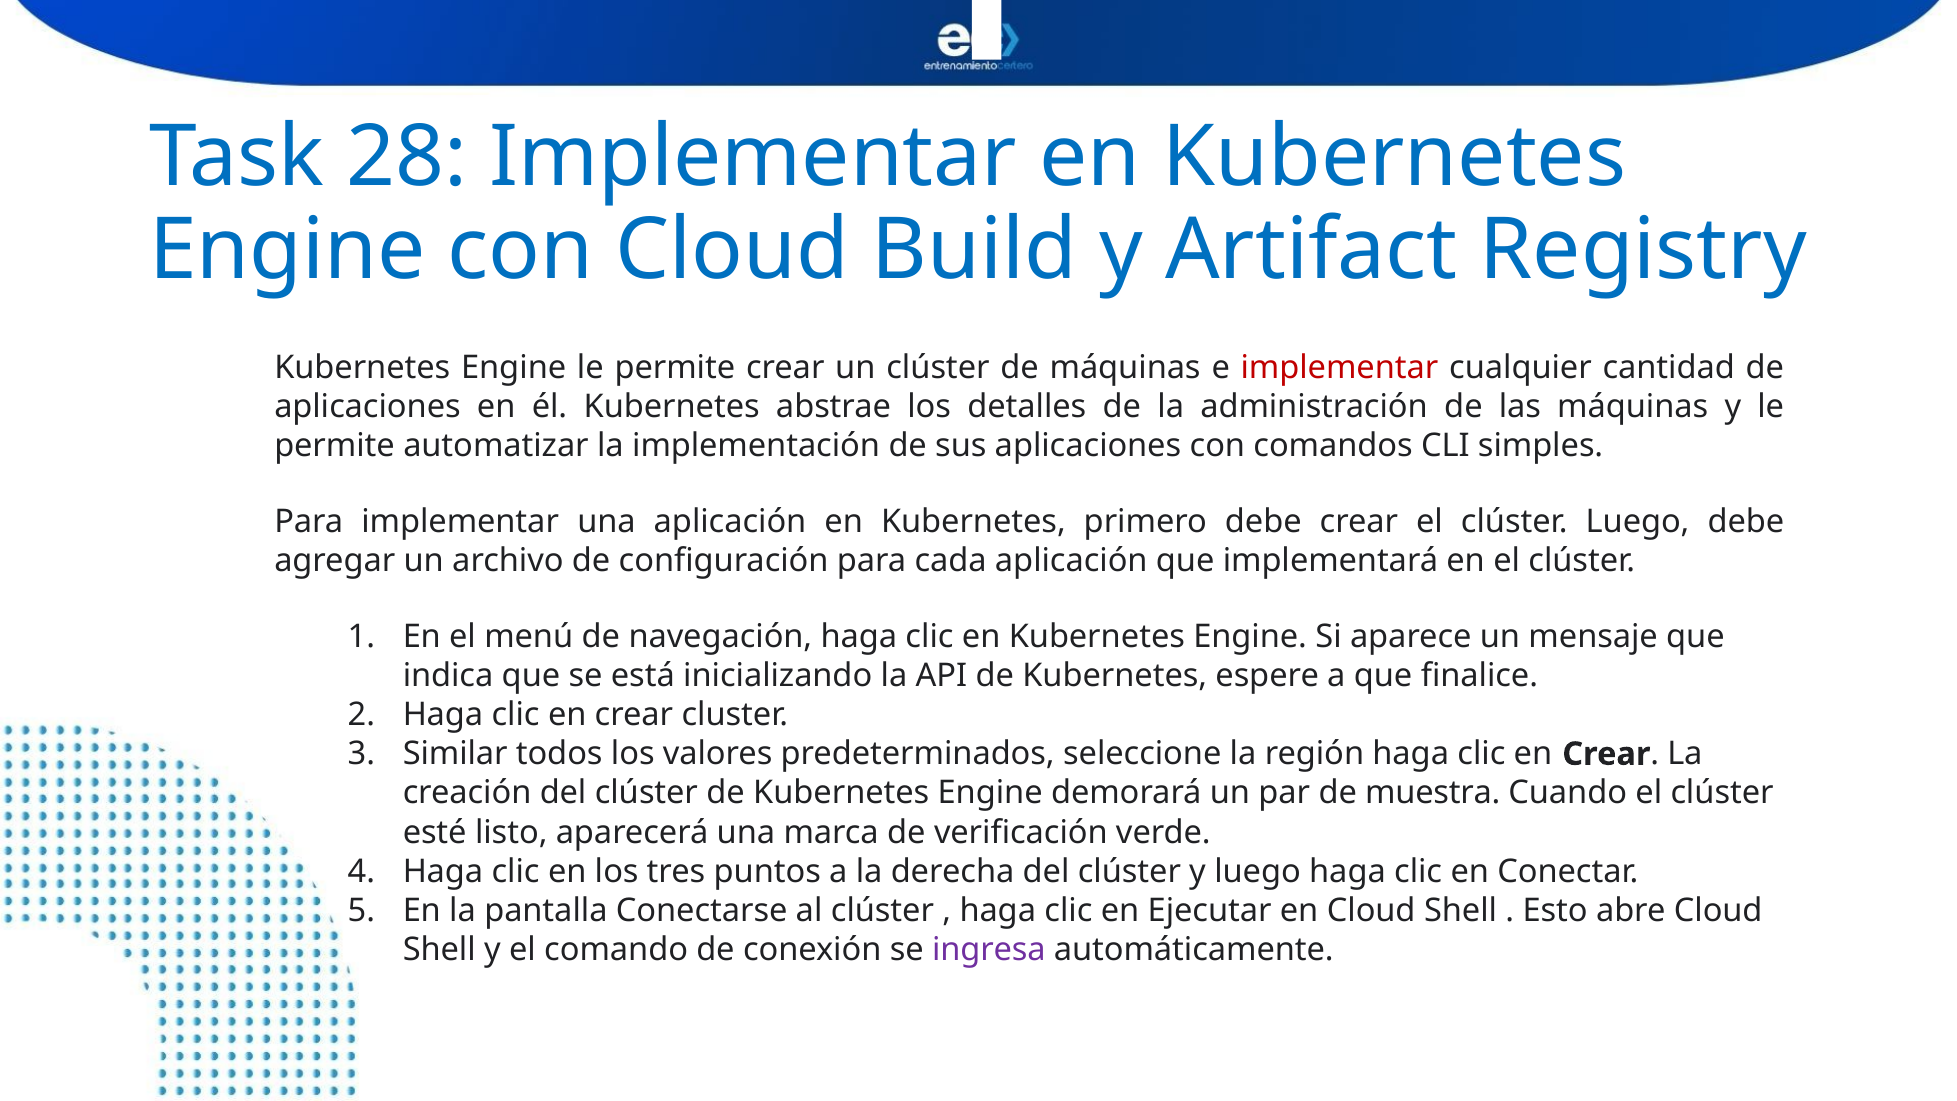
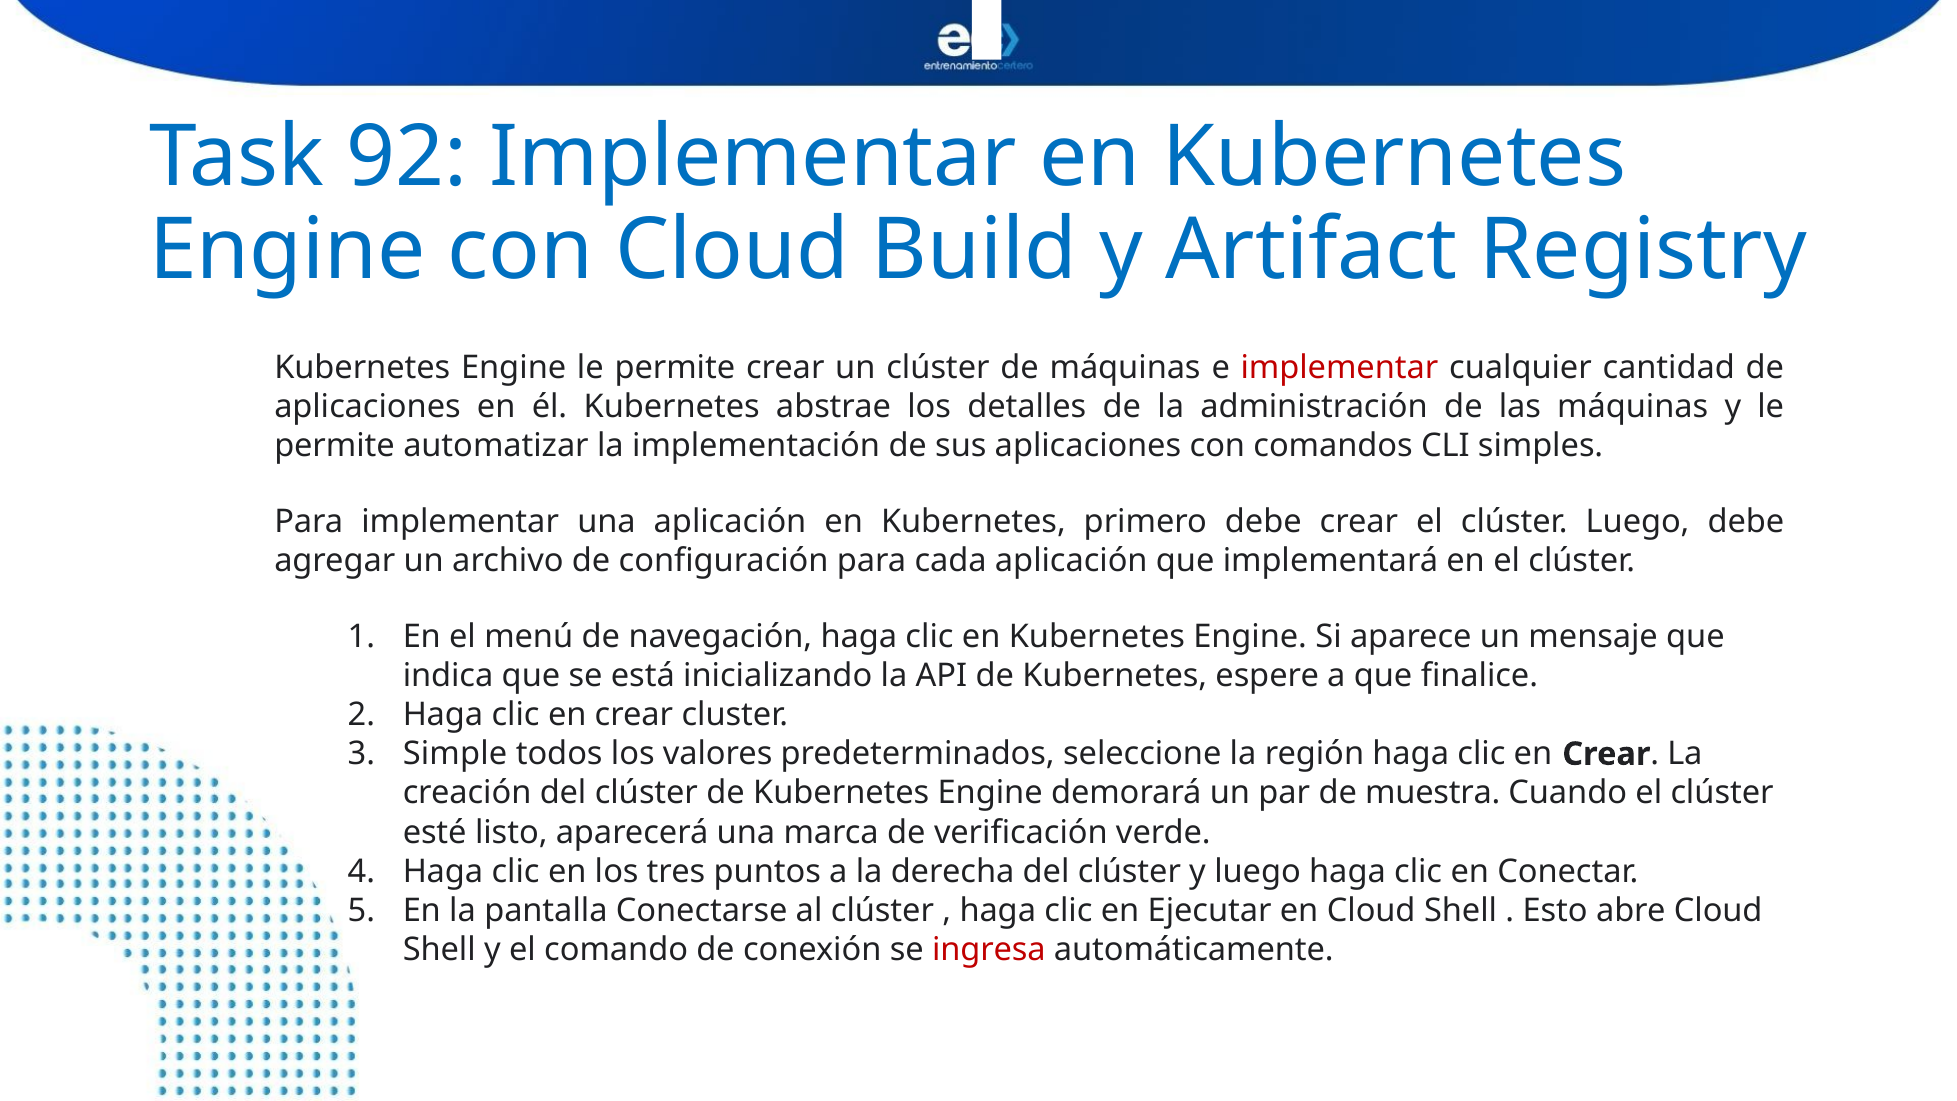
28: 28 -> 92
Similar: Similar -> Simple
ingresa colour: purple -> red
